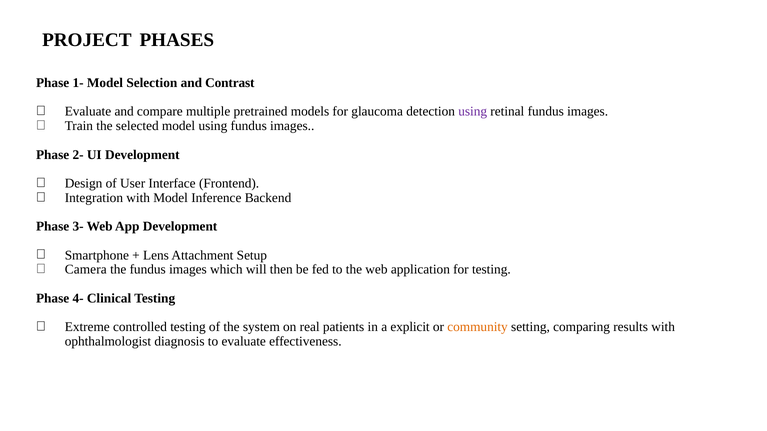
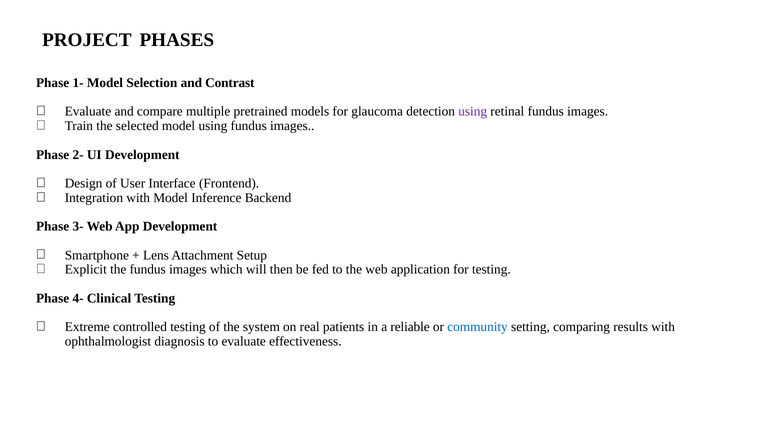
Camera: Camera -> Explicit
explicit: explicit -> reliable
community colour: orange -> blue
